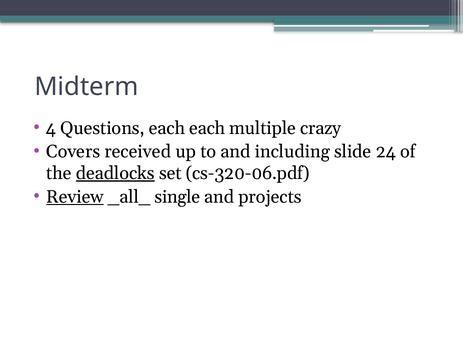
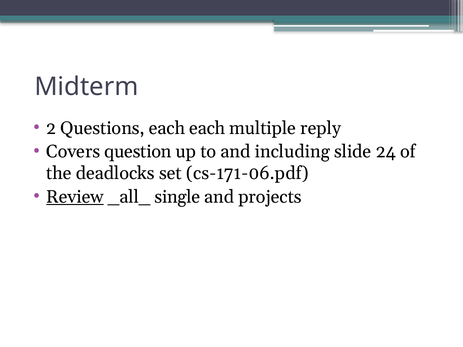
4: 4 -> 2
crazy: crazy -> reply
received: received -> question
deadlocks underline: present -> none
cs-320-06.pdf: cs-320-06.pdf -> cs-171-06.pdf
